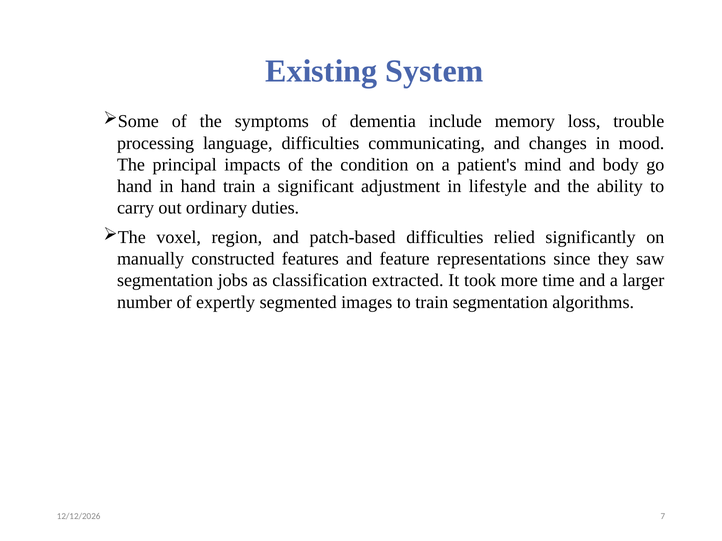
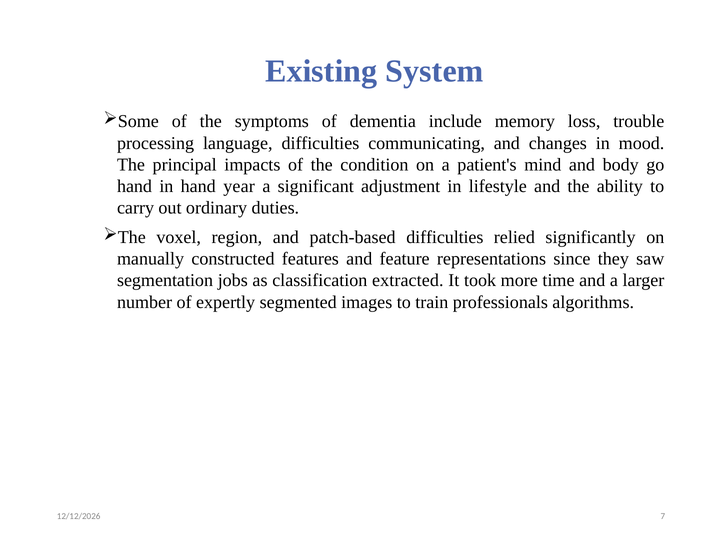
hand train: train -> year
train segmentation: segmentation -> professionals
